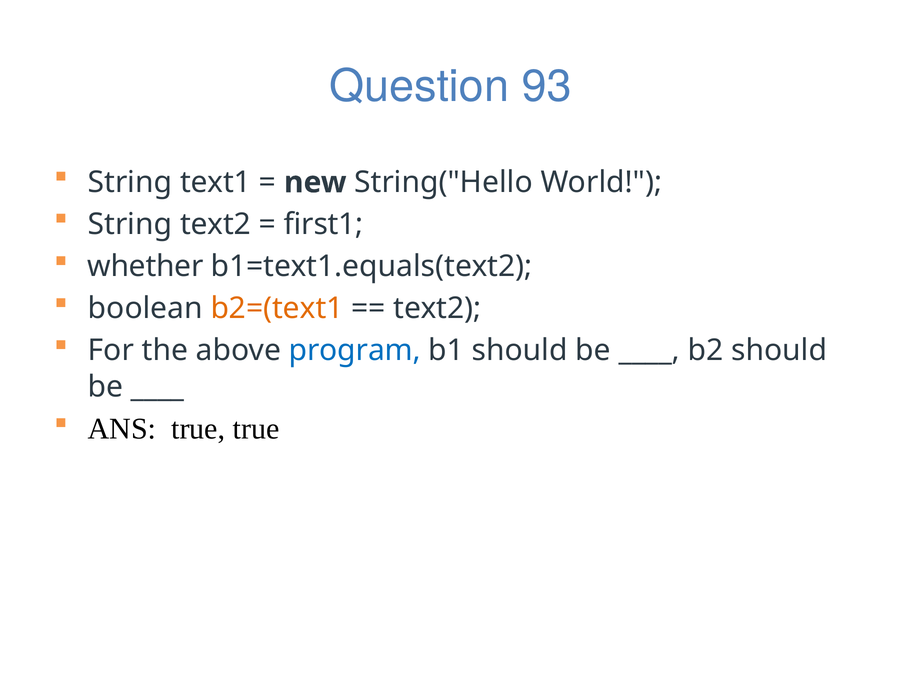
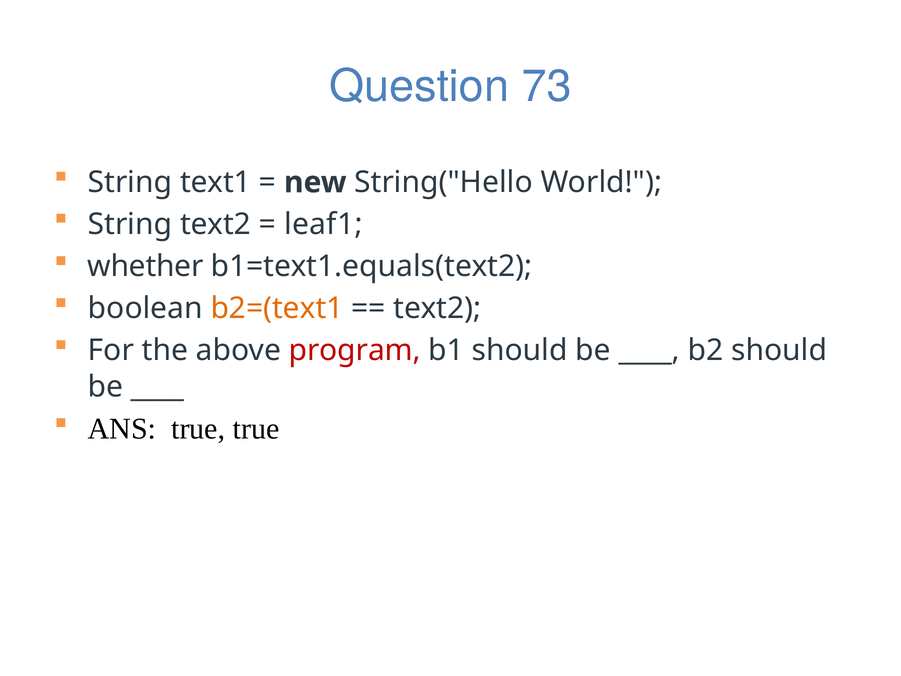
93: 93 -> 73
first1: first1 -> leaf1
program colour: blue -> red
